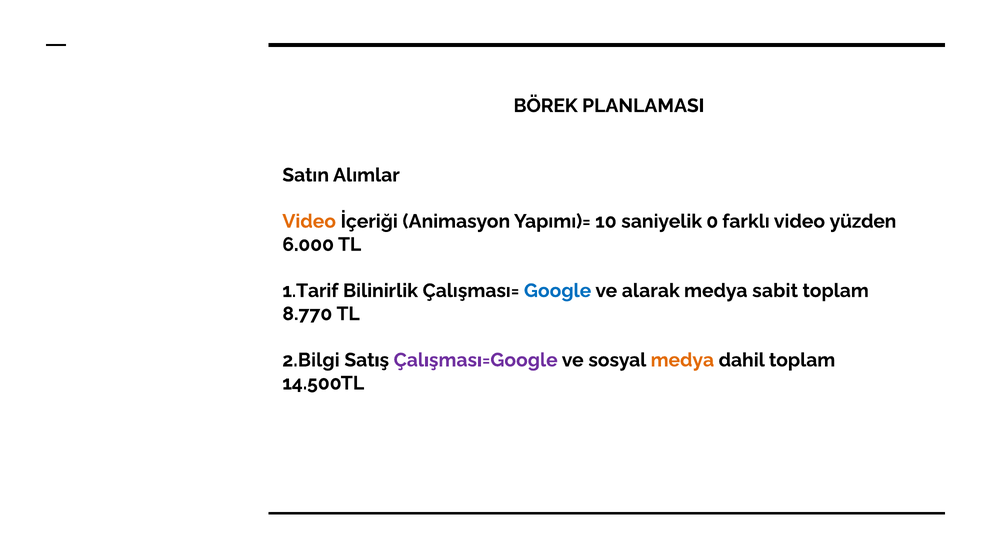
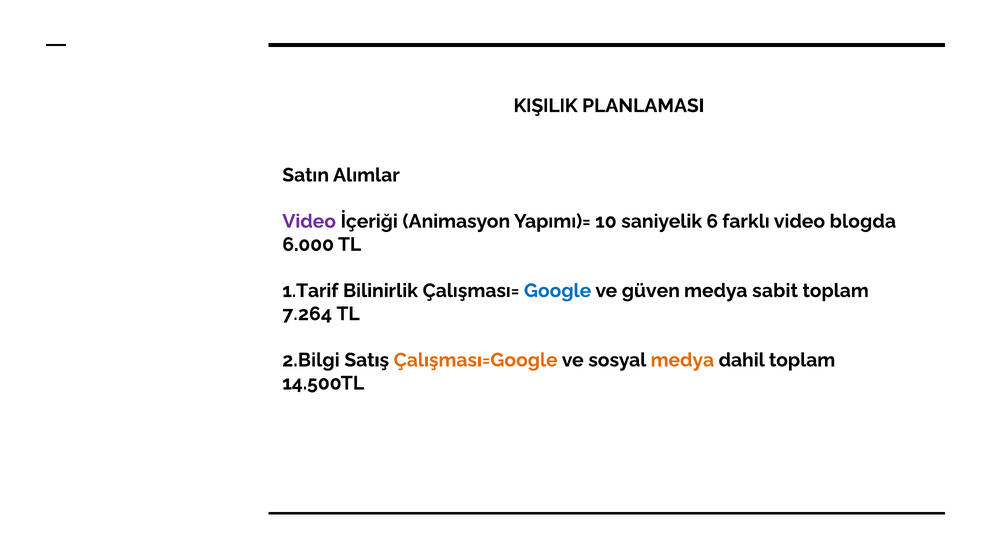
BÖREK: BÖREK -> KIŞILIK
Video at (309, 222) colour: orange -> purple
0: 0 -> 6
yüzden: yüzden -> blogda
alarak: alarak -> güven
8.770: 8.770 -> 7.264
Çalışması=Google colour: purple -> orange
